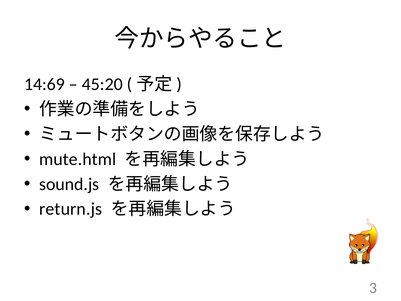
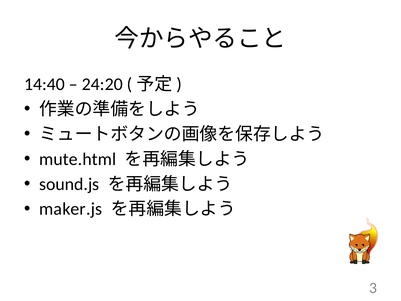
14:69: 14:69 -> 14:40
45:20: 45:20 -> 24:20
return.js: return.js -> maker.js
